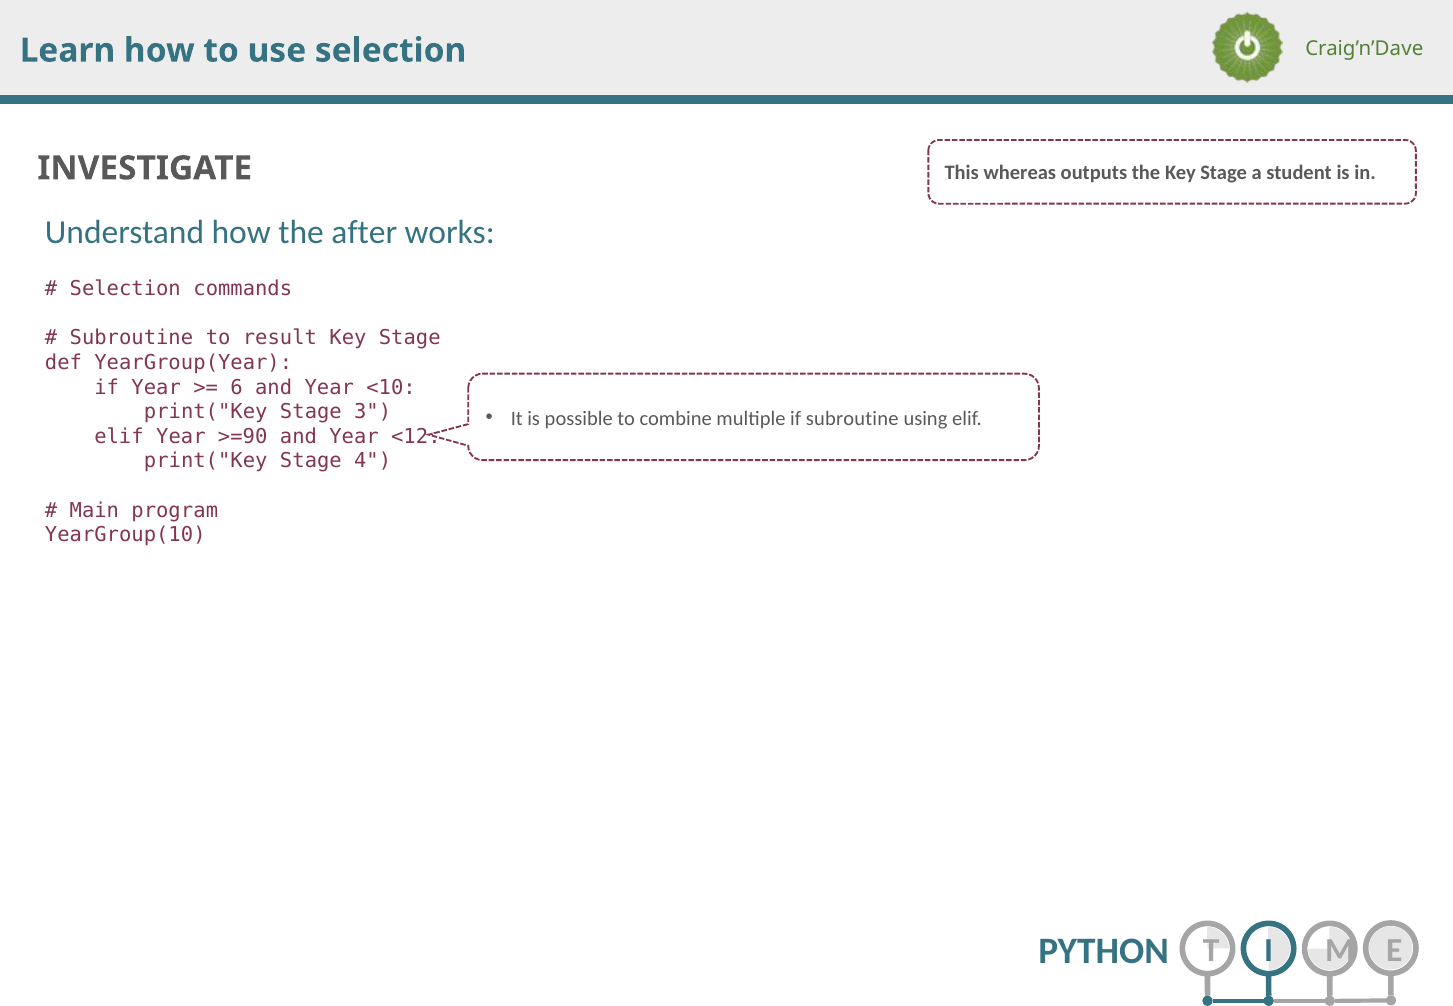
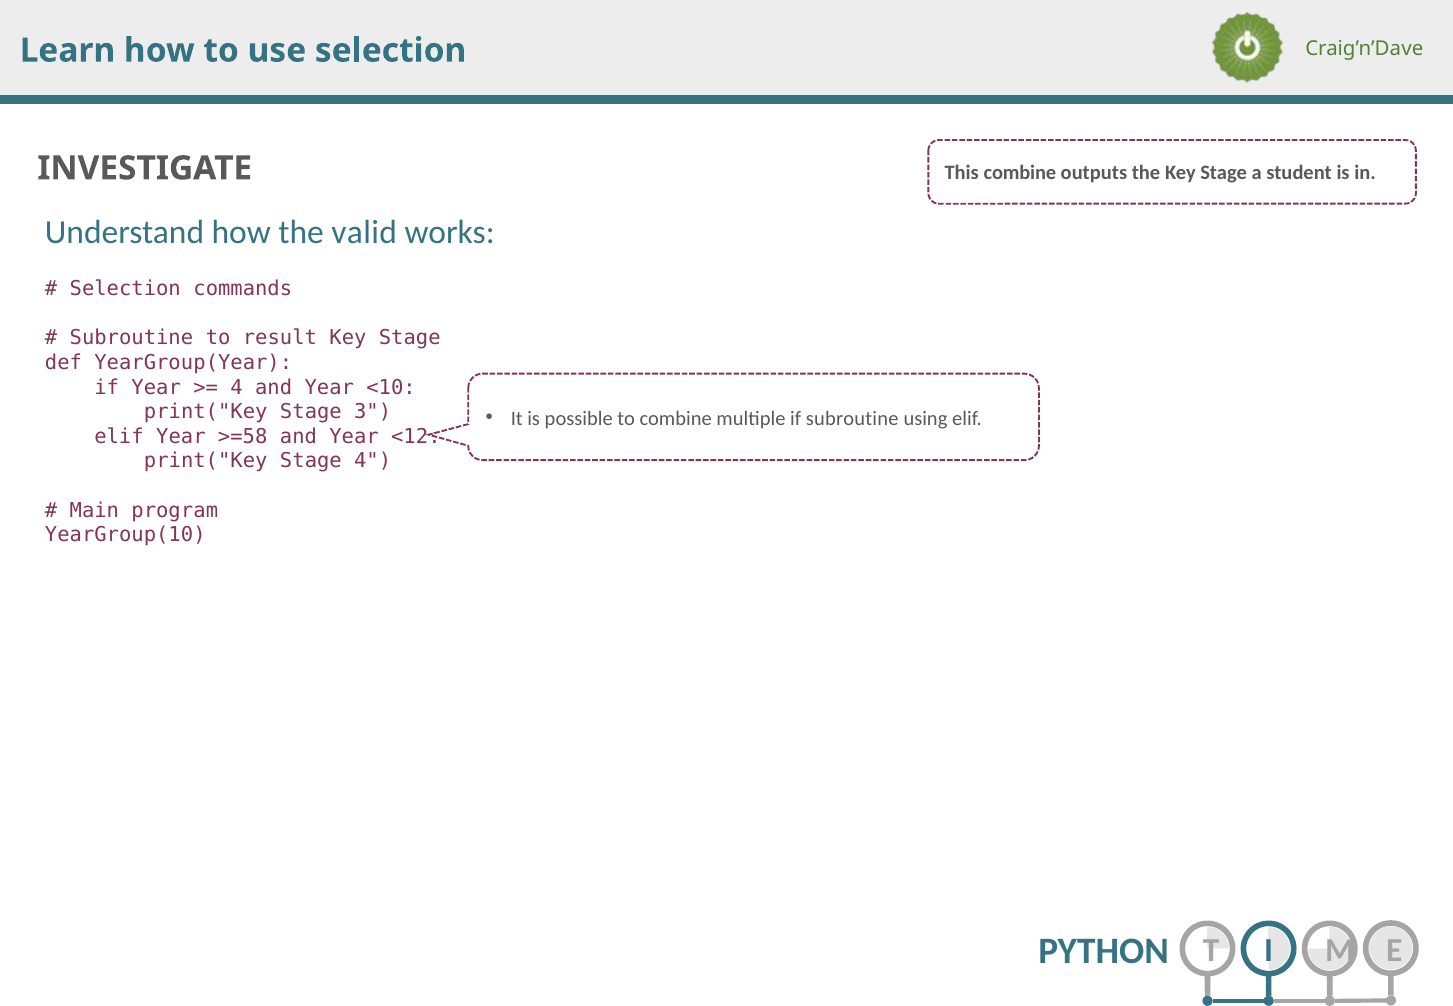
This whereas: whereas -> combine
after: after -> valid
6 at (237, 387): 6 -> 4
>=90: >=90 -> >=58
